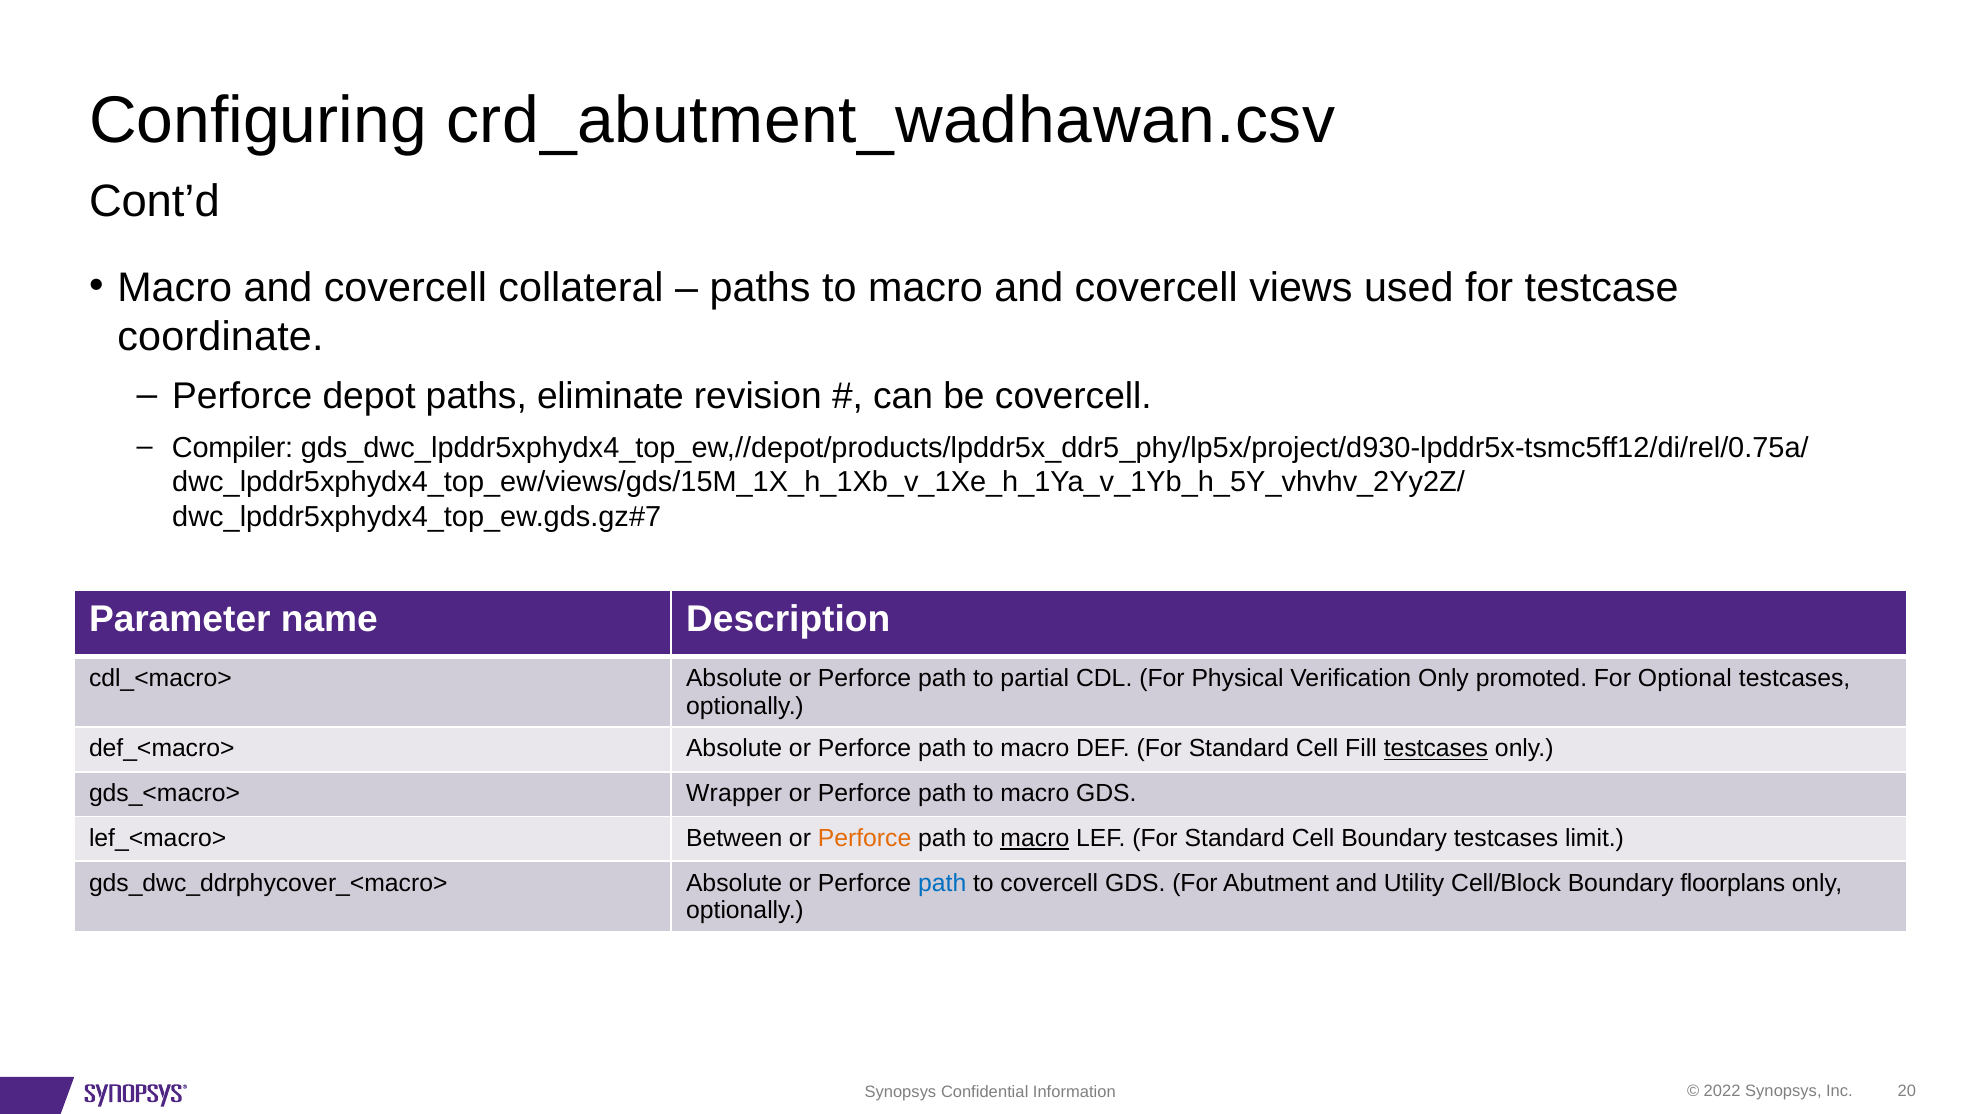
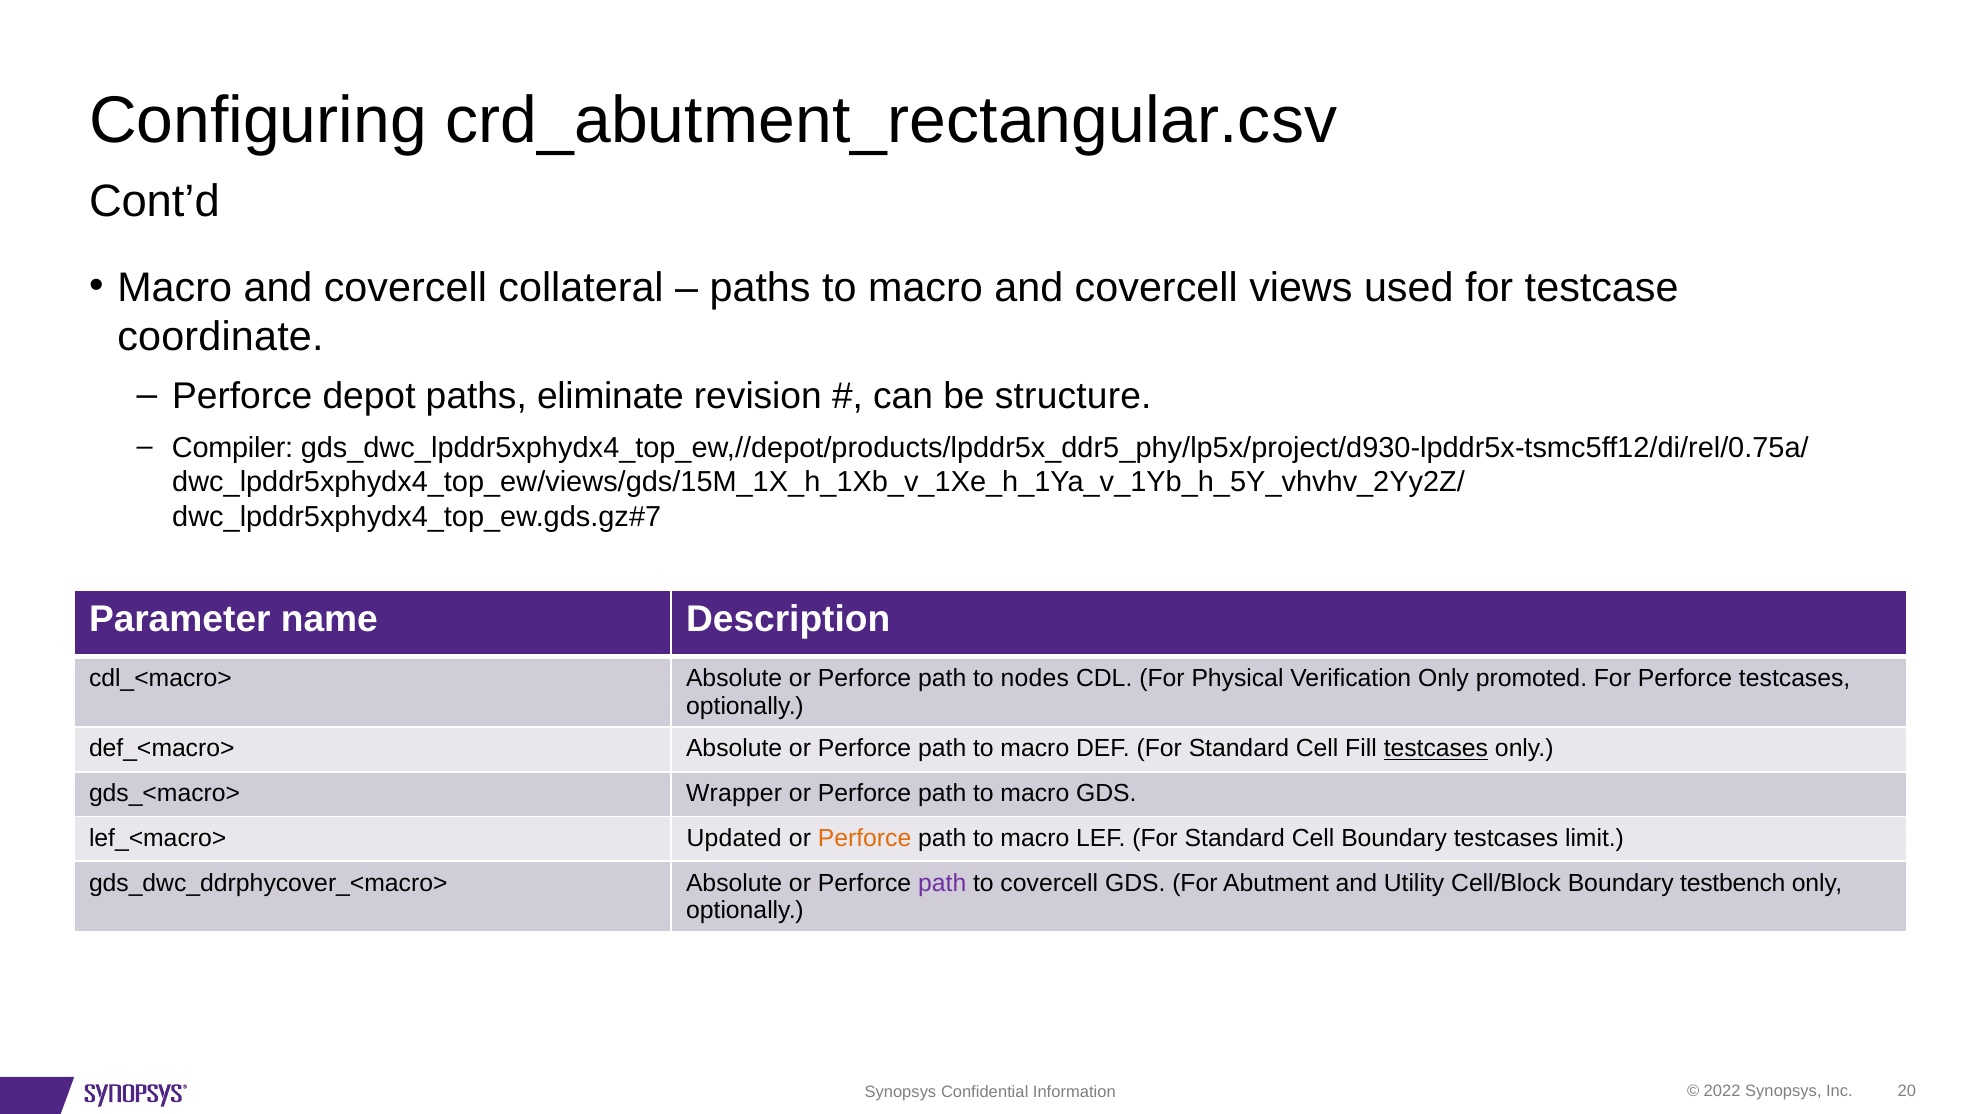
crd_abutment_wadhawan.csv: crd_abutment_wadhawan.csv -> crd_abutment_rectangular.csv
be covercell: covercell -> structure
partial: partial -> nodes
For Optional: Optional -> Perforce
Between: Between -> Updated
macro at (1035, 838) underline: present -> none
path at (942, 883) colour: blue -> purple
floorplans: floorplans -> testbench
